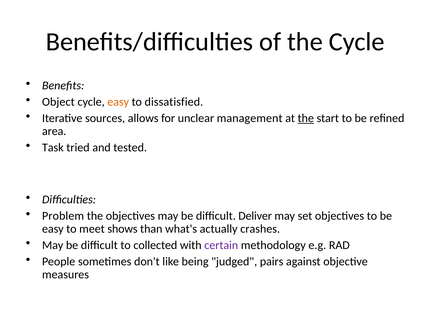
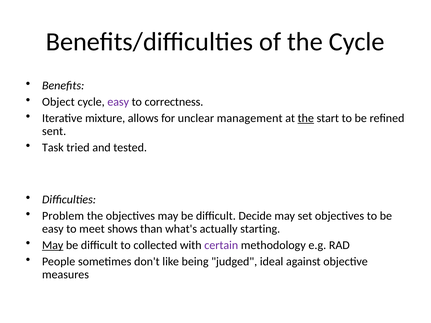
easy at (118, 102) colour: orange -> purple
dissatisfied: dissatisfied -> correctness
sources: sources -> mixture
area: area -> sent
Deliver: Deliver -> Decide
crashes: crashes -> starting
May at (53, 245) underline: none -> present
pairs: pairs -> ideal
